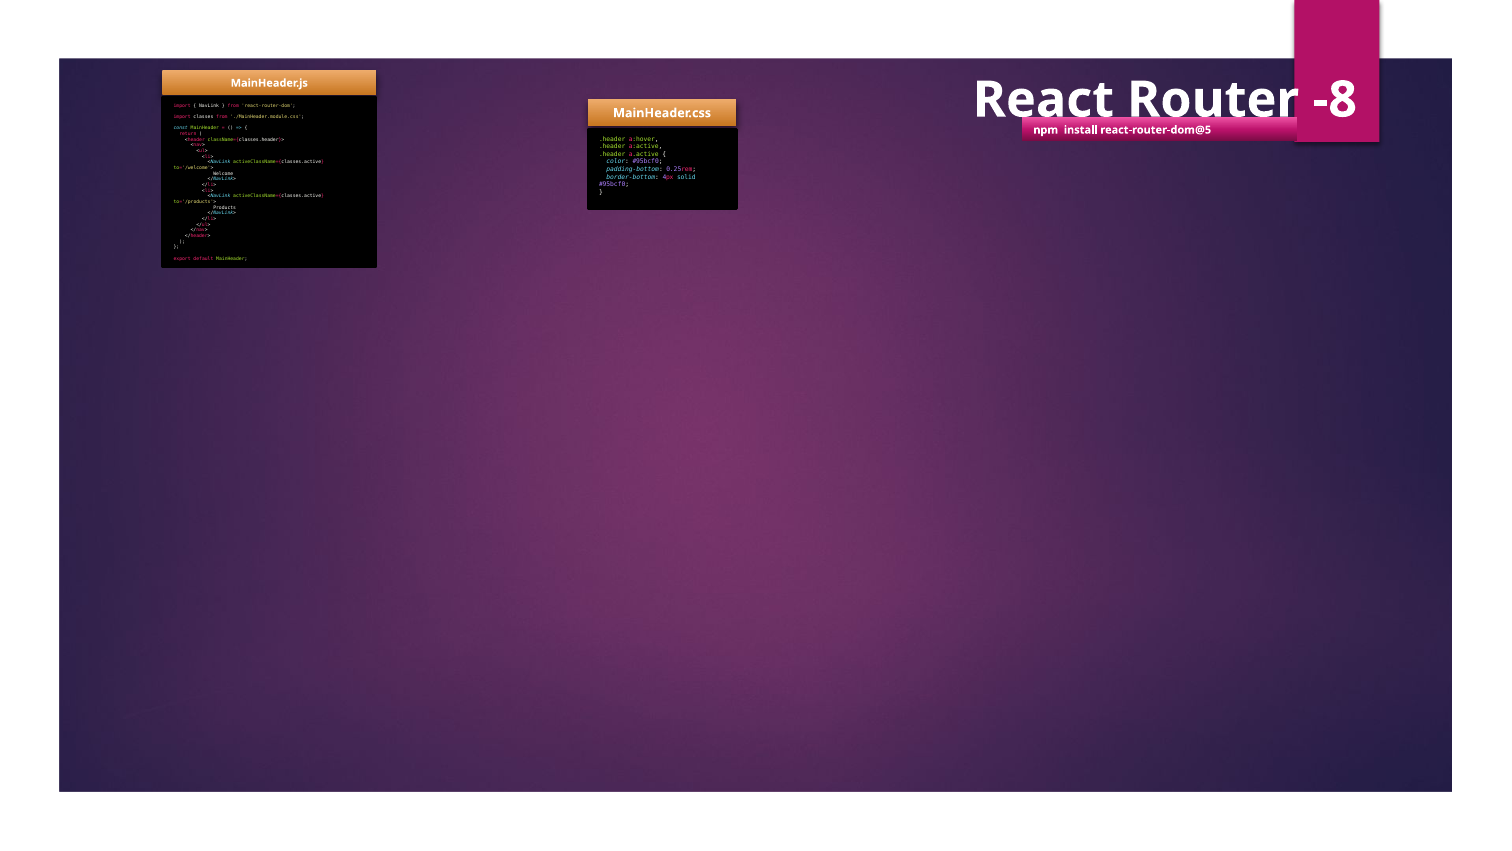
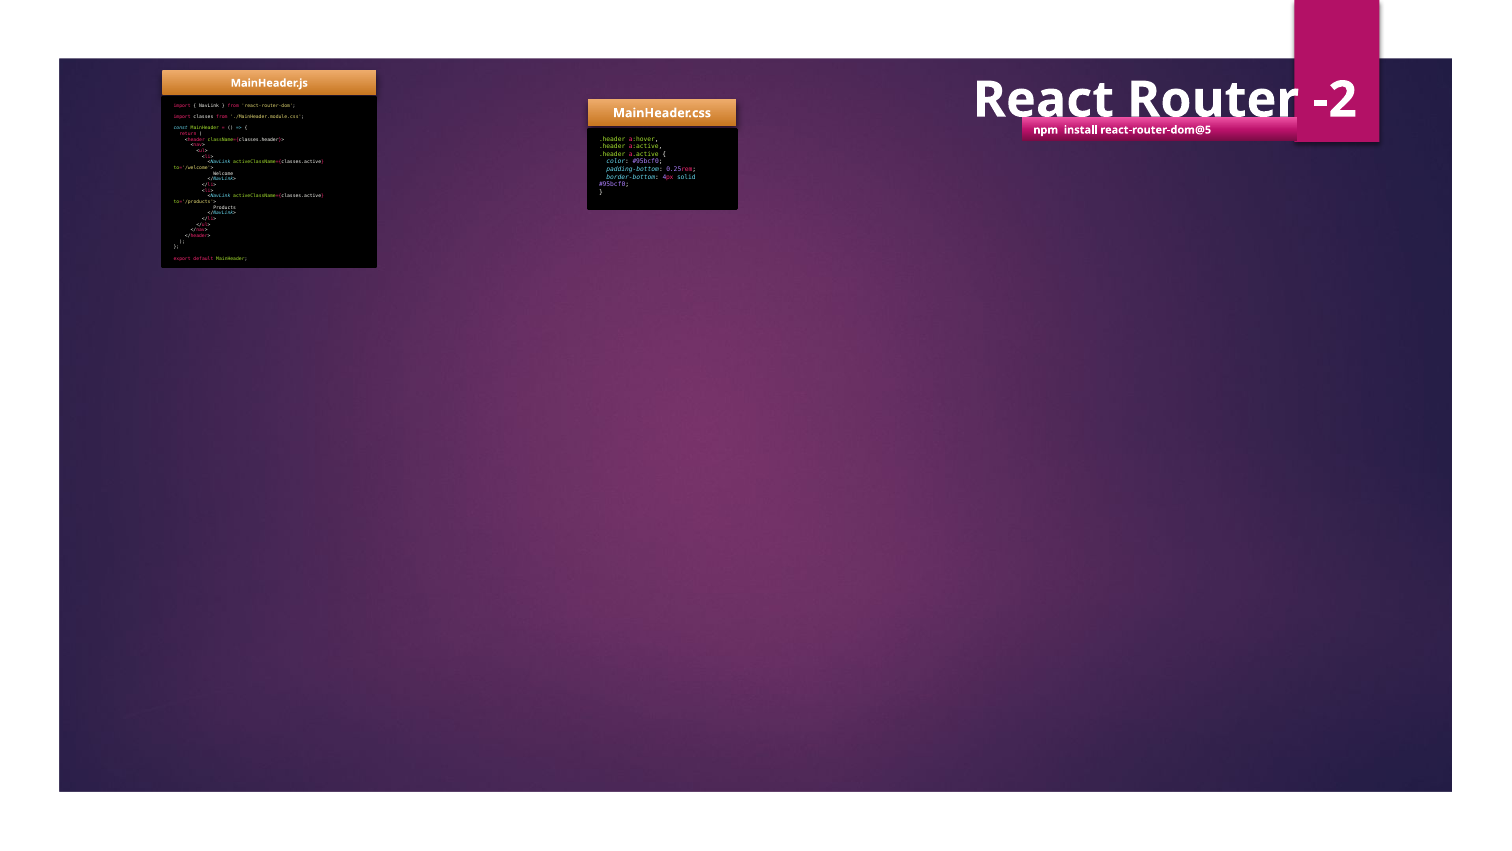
-8: -8 -> -2
